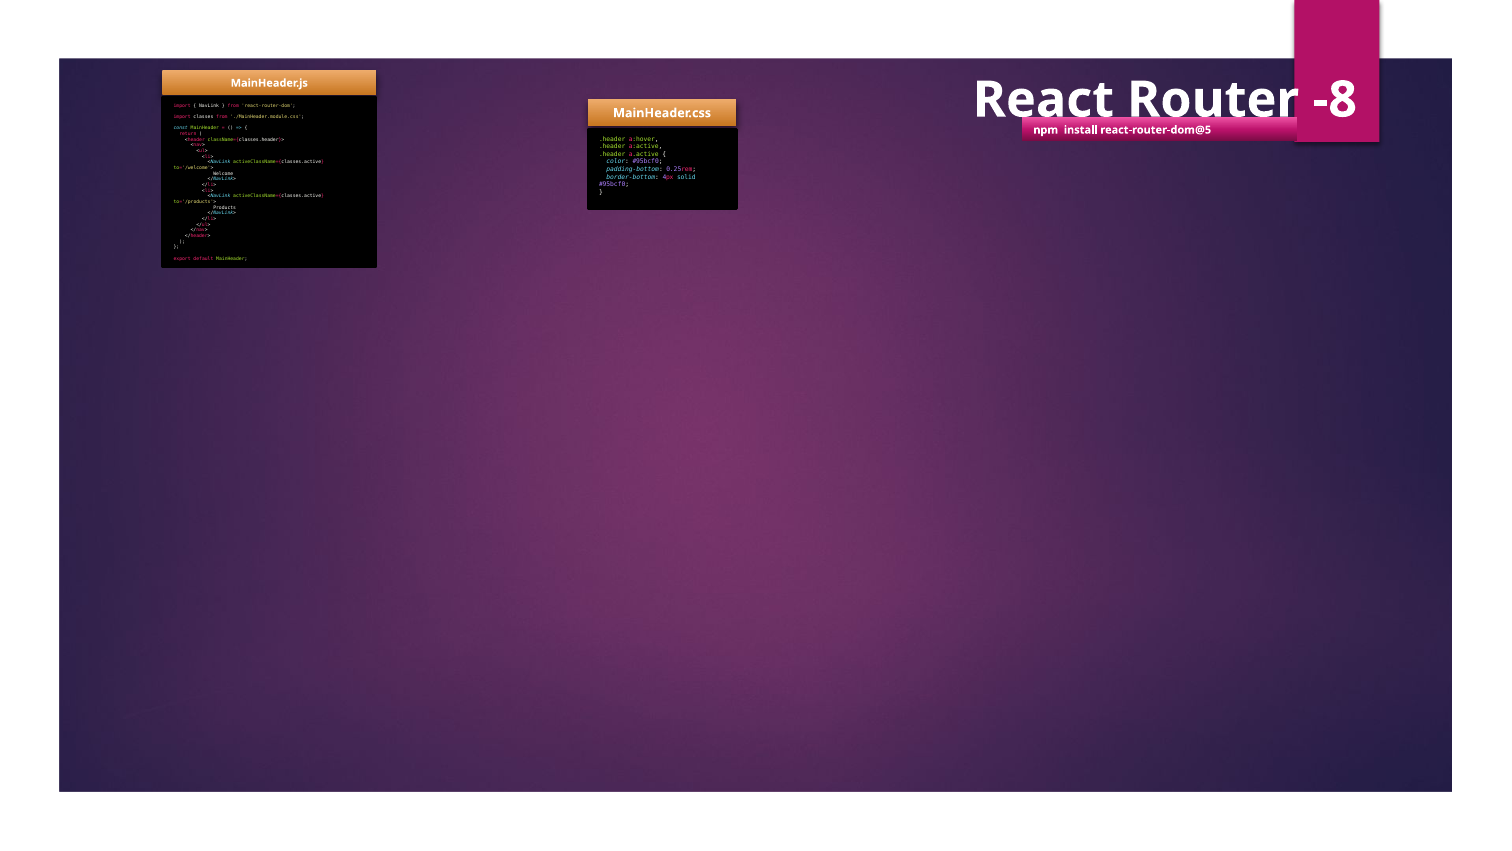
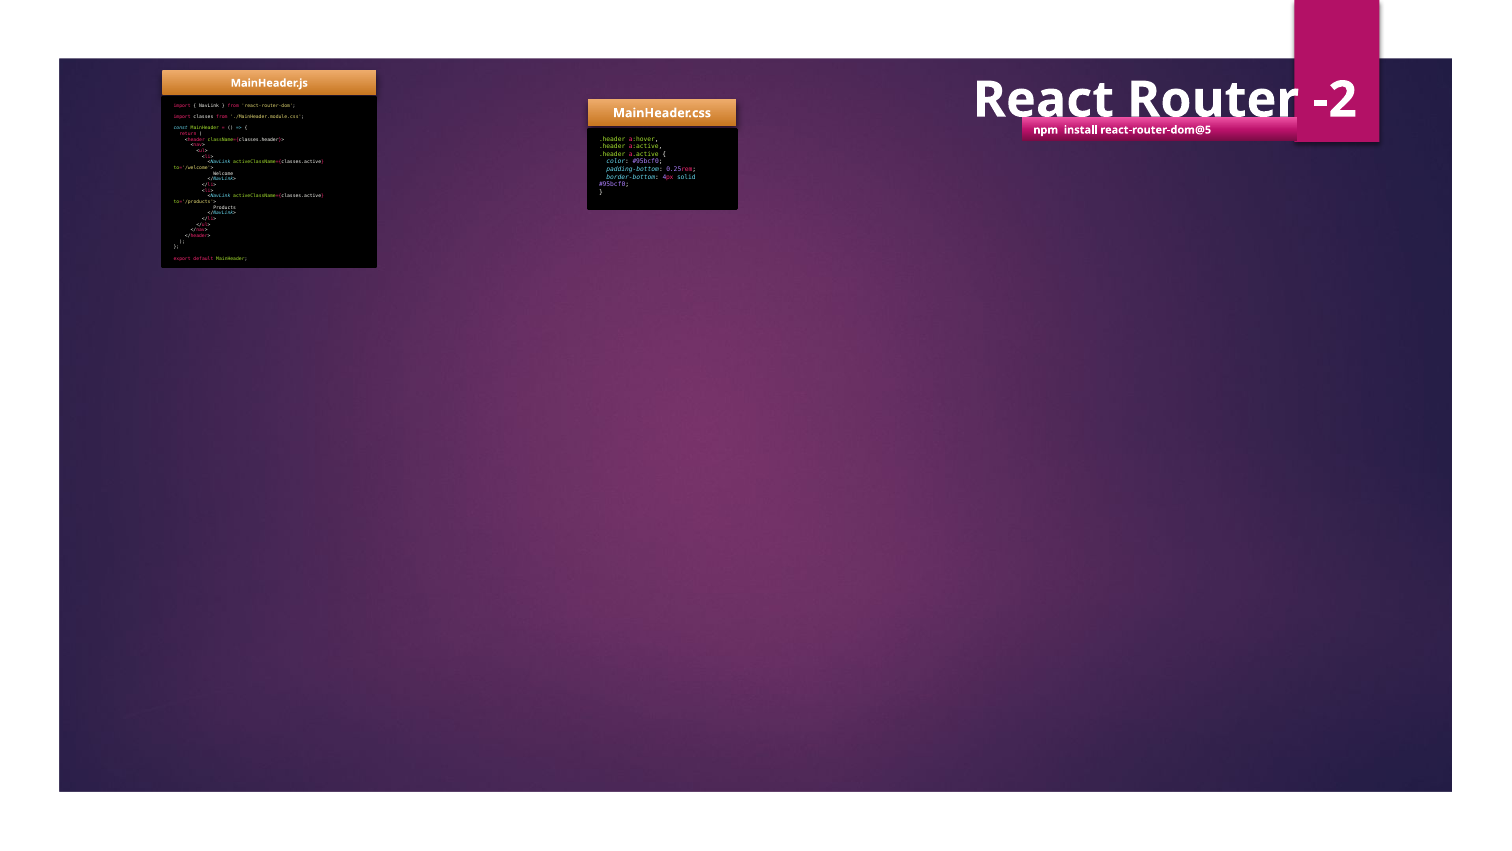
-8: -8 -> -2
